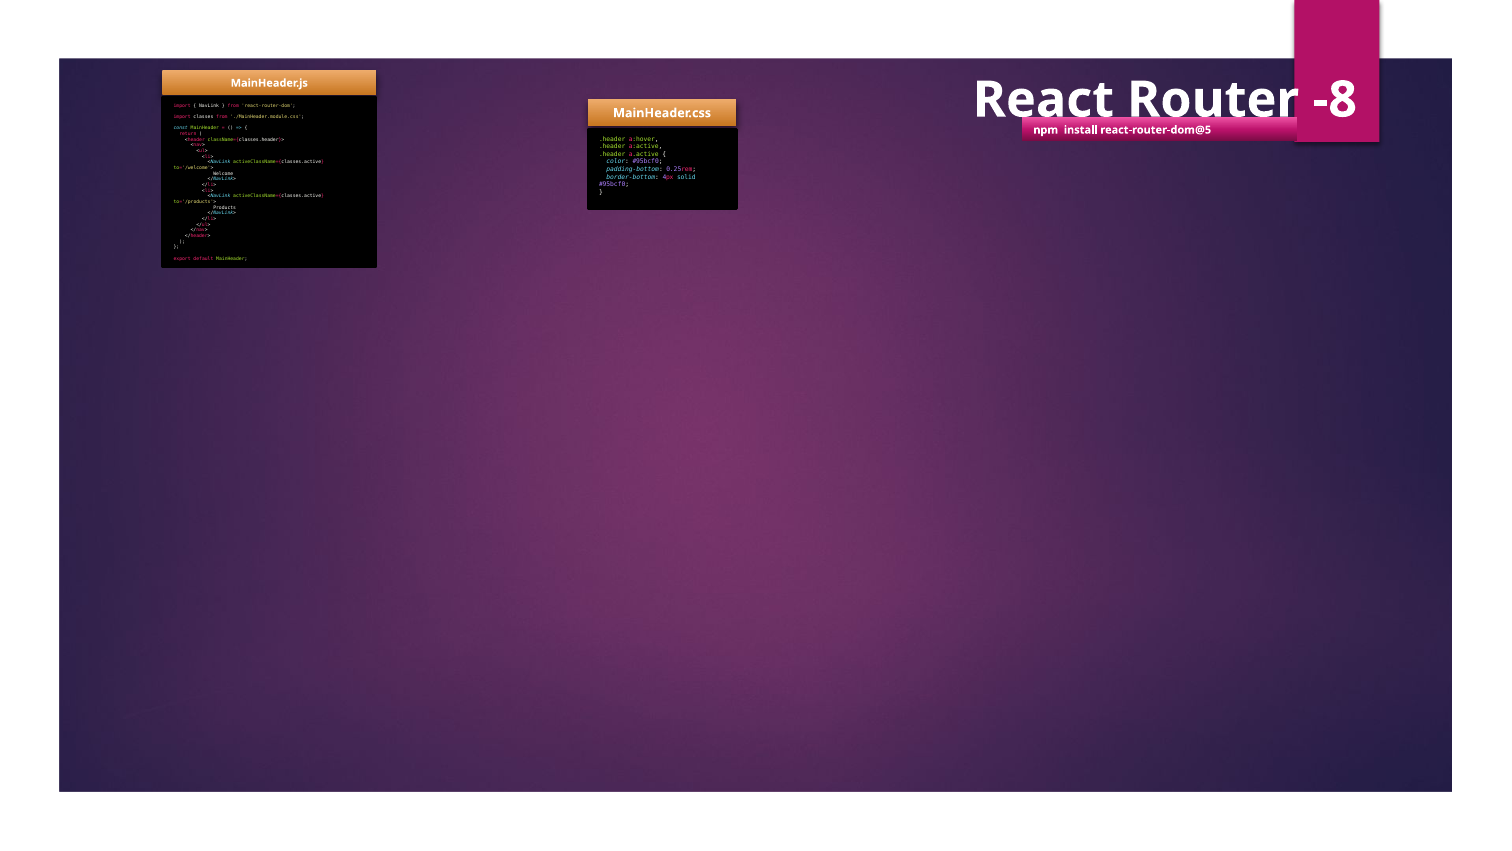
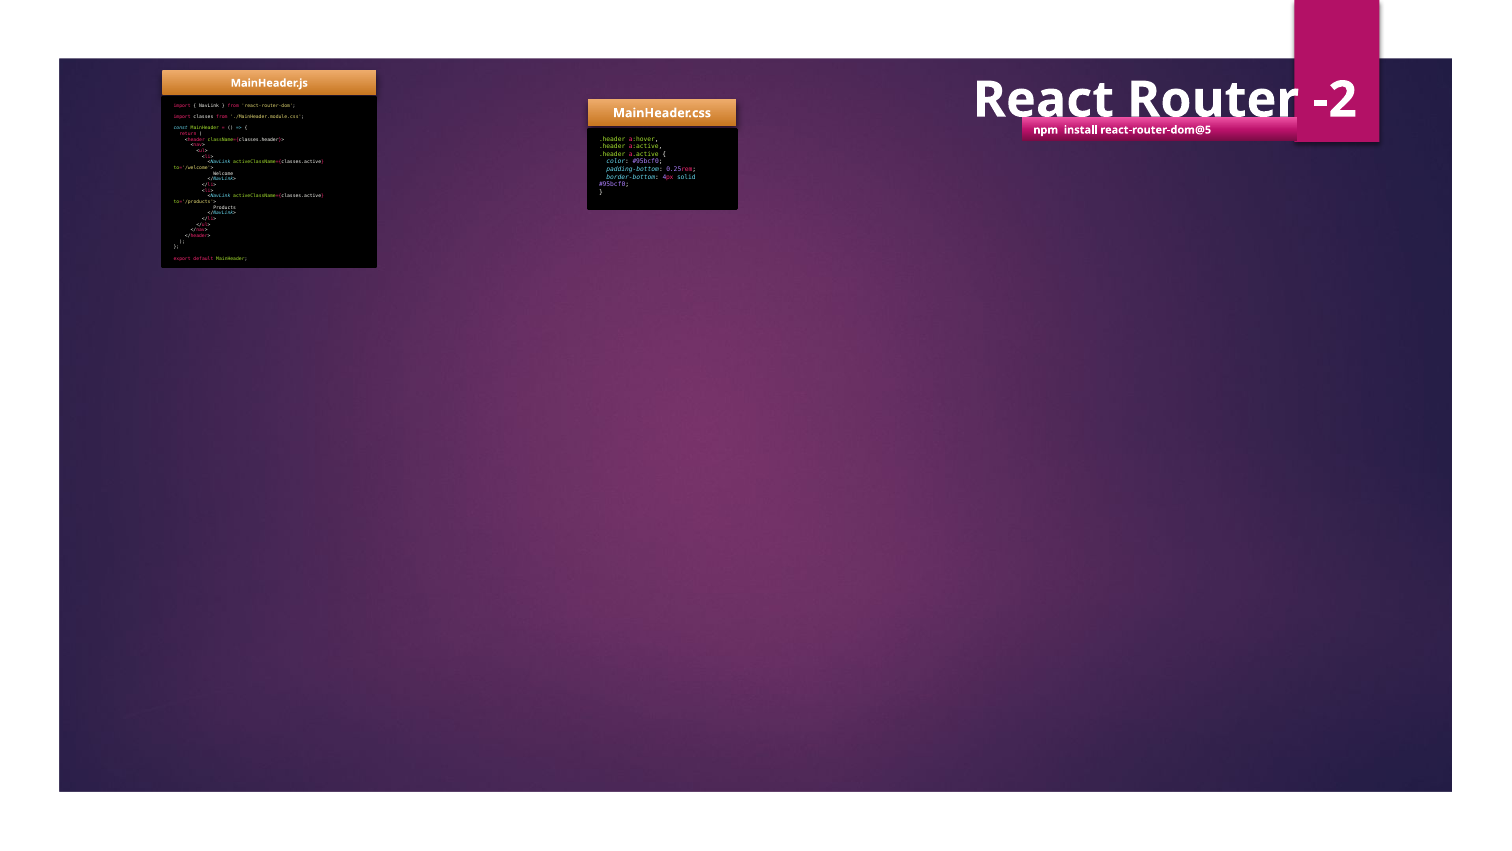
-8: -8 -> -2
